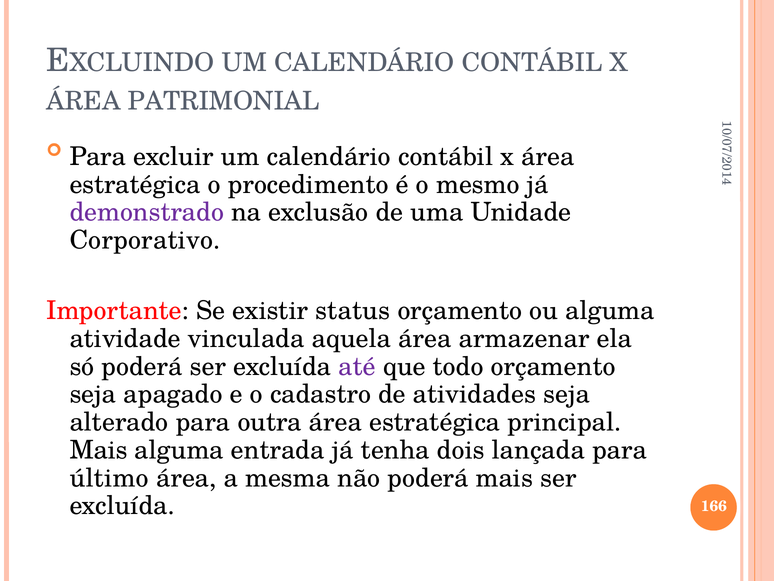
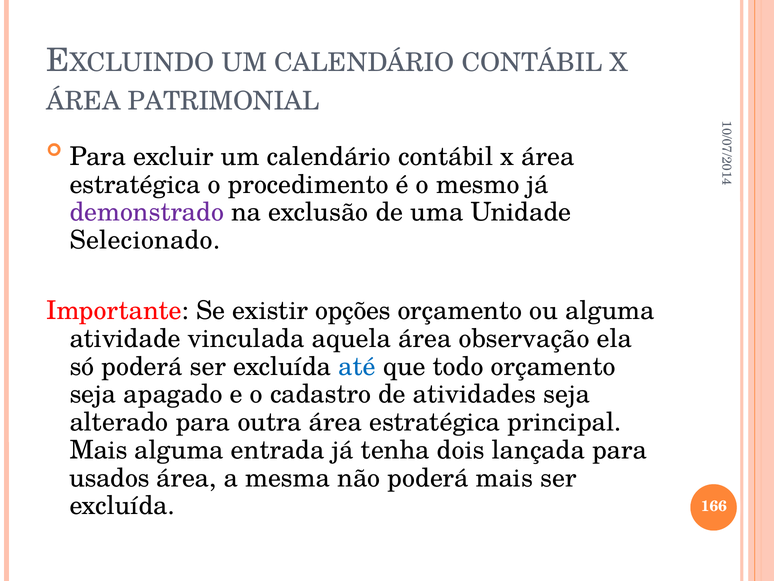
Corporativo: Corporativo -> Selecionado
status: status -> opções
armazenar: armazenar -> observação
até colour: purple -> blue
último: último -> usados
